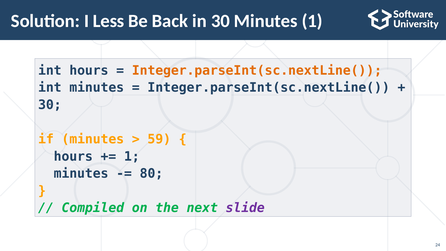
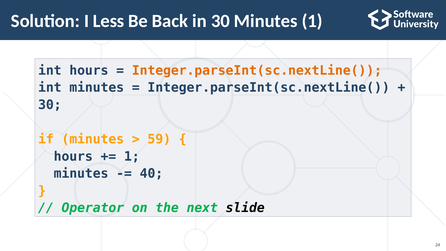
80: 80 -> 40
Compiled: Compiled -> Operator
slide colour: purple -> black
